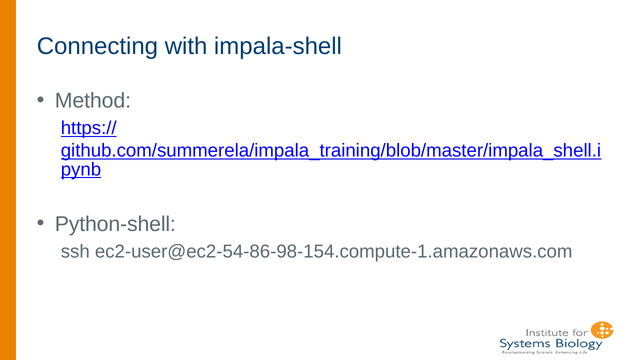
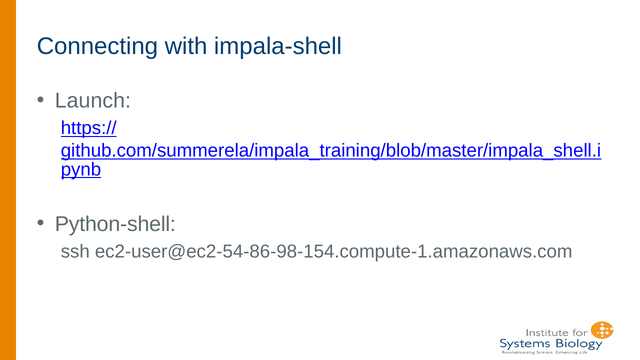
Method: Method -> Launch
